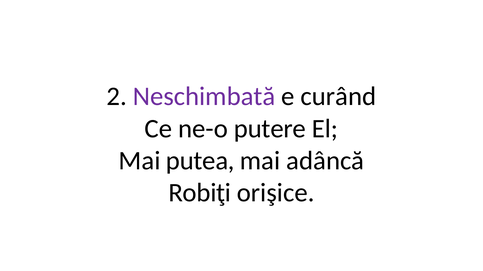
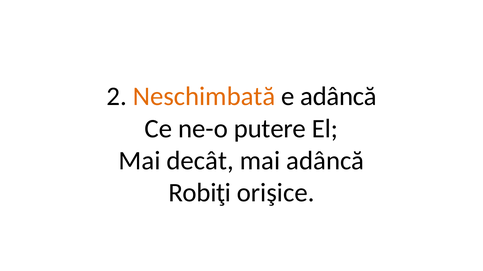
Neschimbată colour: purple -> orange
e curând: curând -> adâncă
putea: putea -> decât
